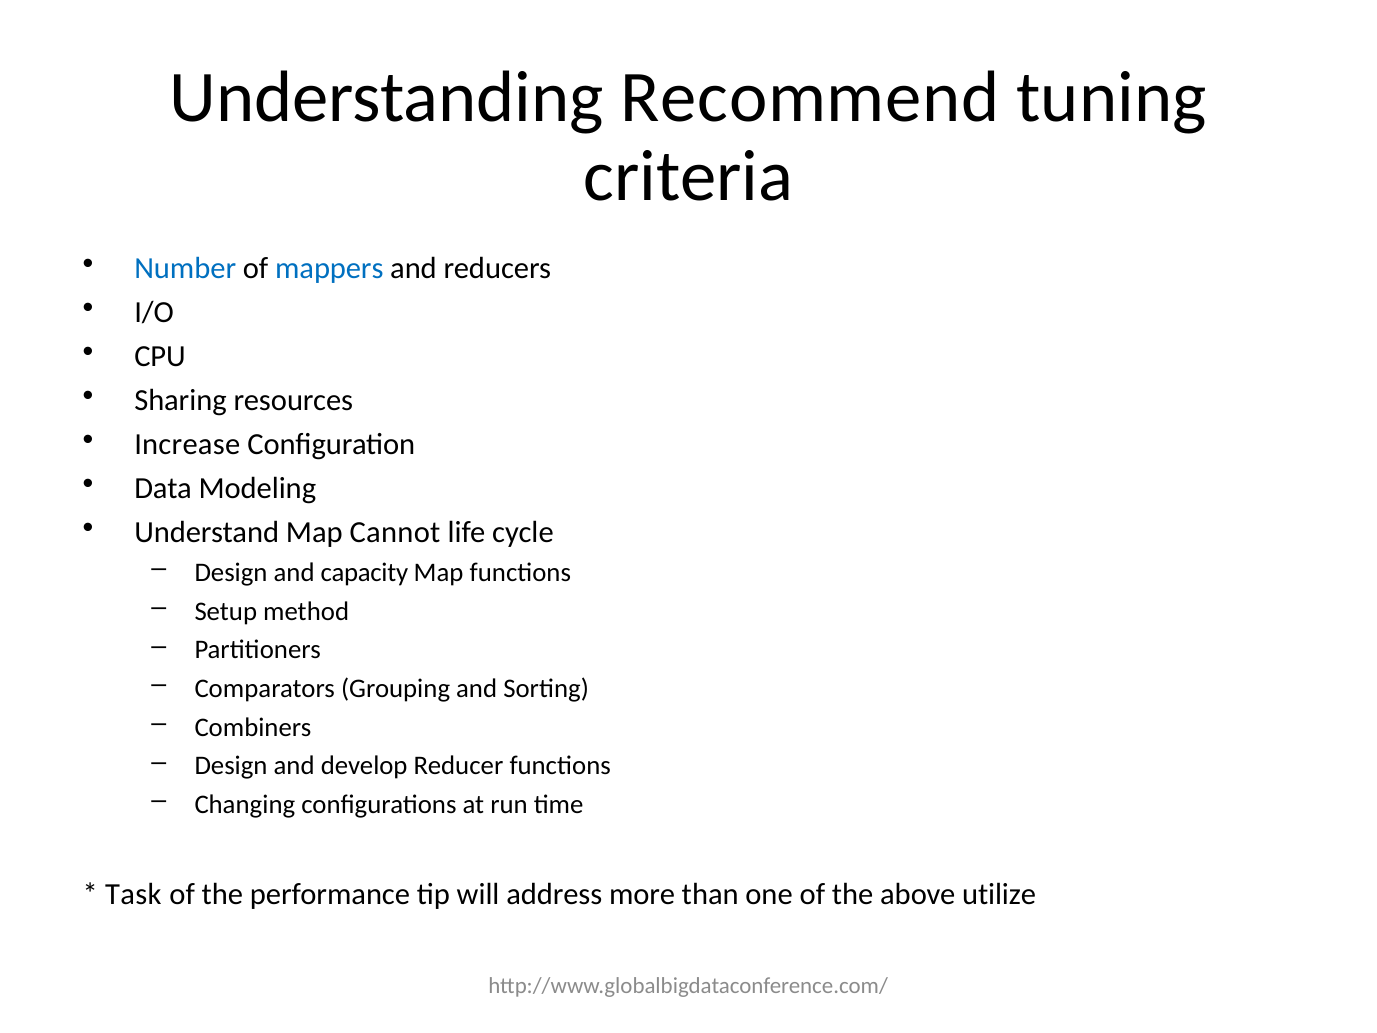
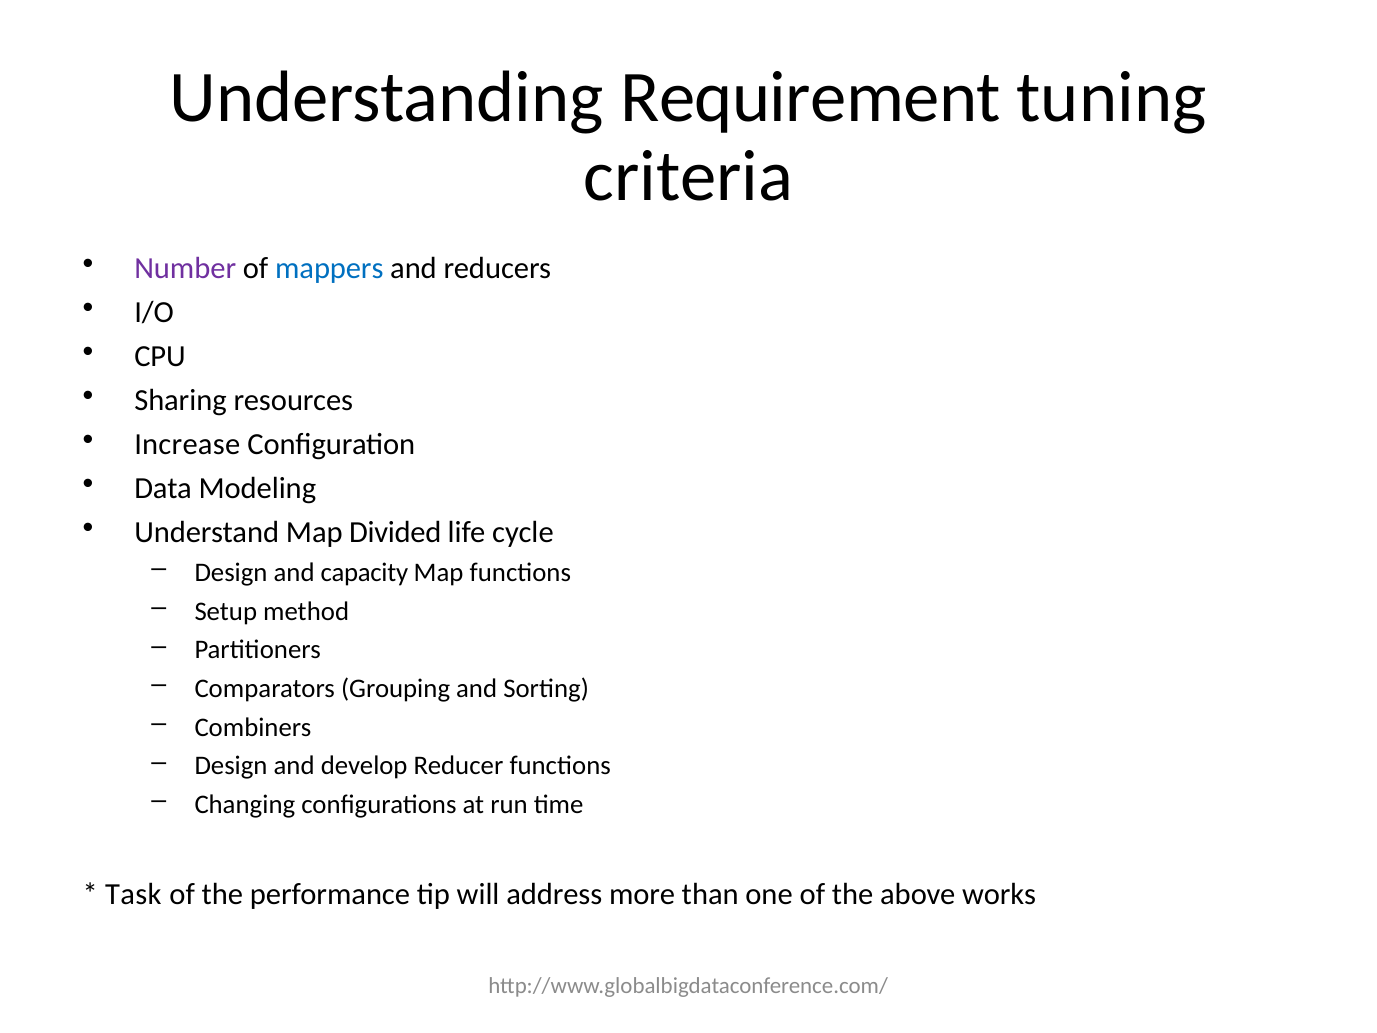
Recommend: Recommend -> Requirement
Number colour: blue -> purple
Cannot: Cannot -> Divided
utilize: utilize -> works
